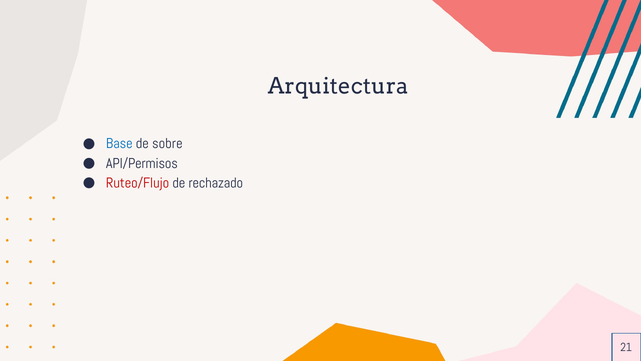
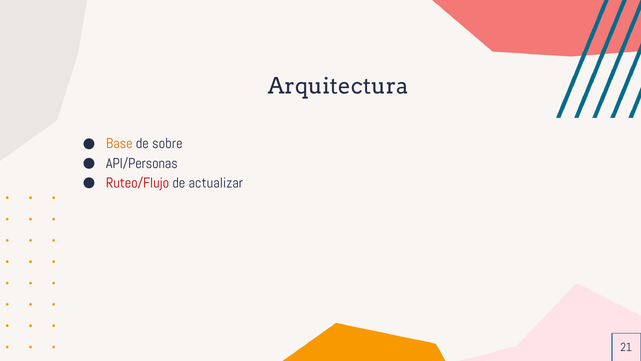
Base colour: blue -> orange
API/Permisos: API/Permisos -> API/Personas
rechazado: rechazado -> actualizar
